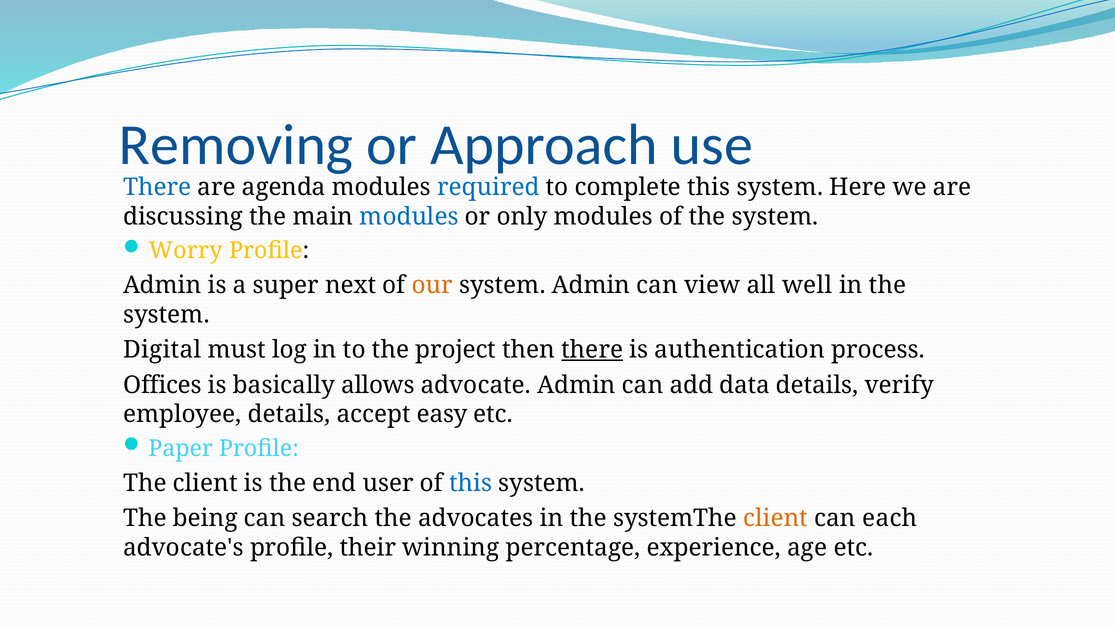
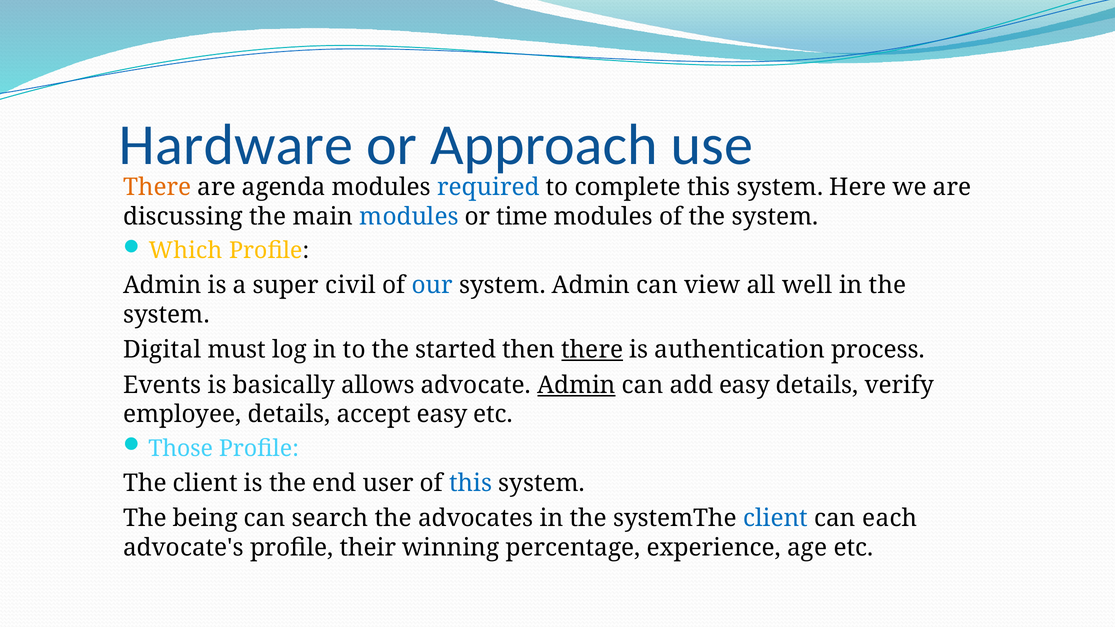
Removing: Removing -> Hardware
There at (157, 187) colour: blue -> orange
only: only -> time
Worry: Worry -> Which
next: next -> civil
our colour: orange -> blue
project: project -> started
Offices: Offices -> Events
Admin at (576, 385) underline: none -> present
add data: data -> easy
Paper: Paper -> Those
client at (776, 519) colour: orange -> blue
